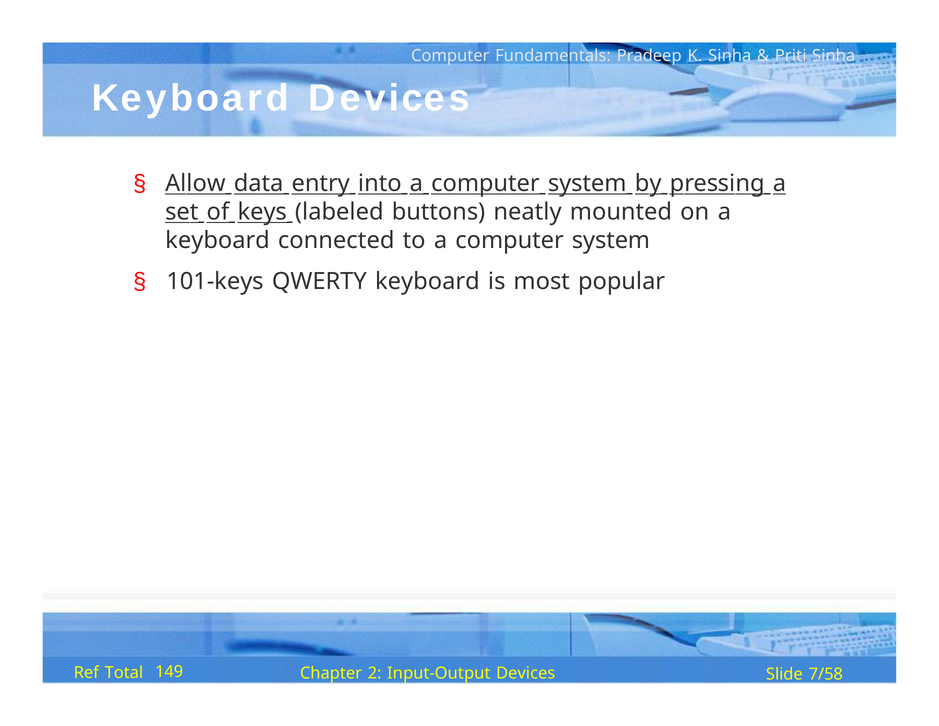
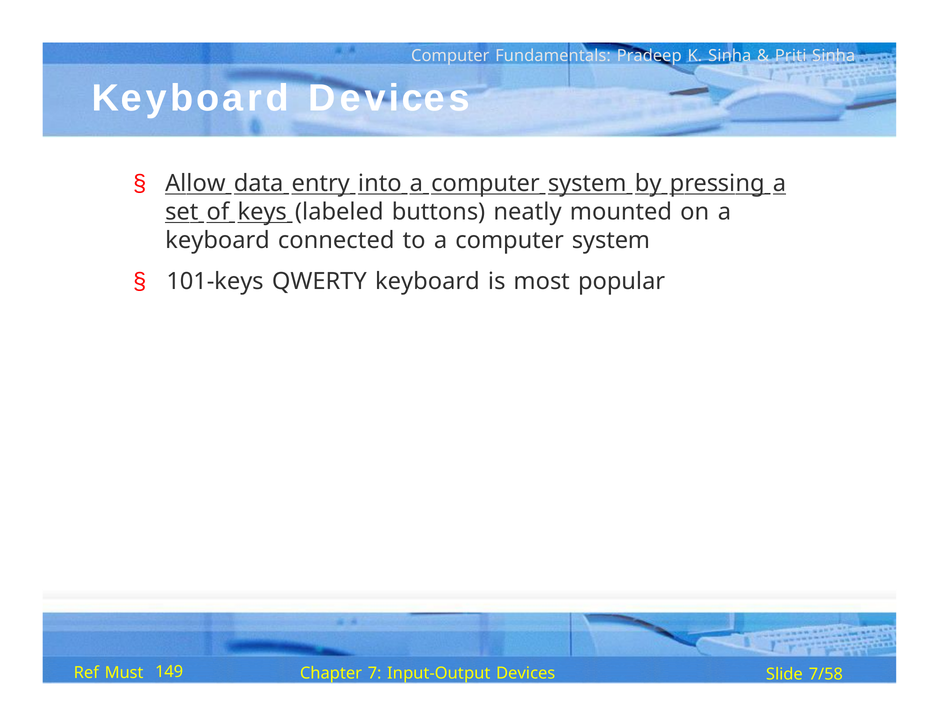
Total: Total -> Must
2: 2 -> 7
